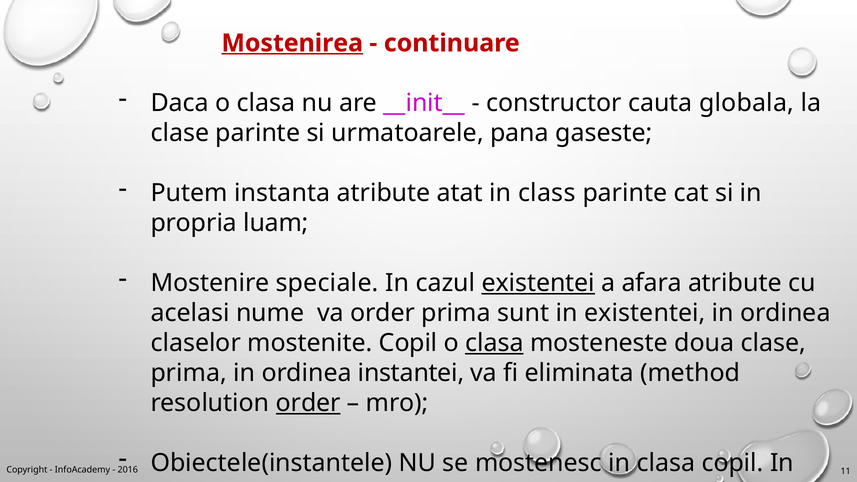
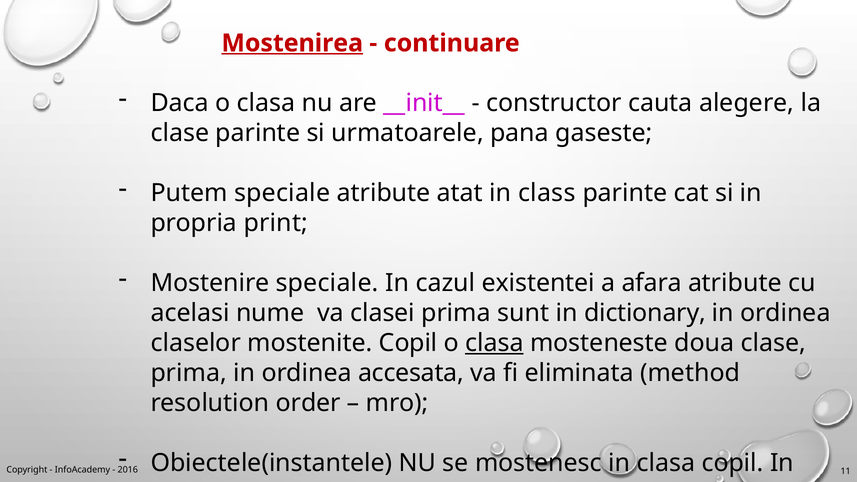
globala: globala -> alegere
Putem instanta: instanta -> speciale
luam: luam -> print
existentei at (538, 283) underline: present -> none
va order: order -> clasei
in existentei: existentei -> dictionary
instantei: instantei -> accesata
order at (308, 403) underline: present -> none
